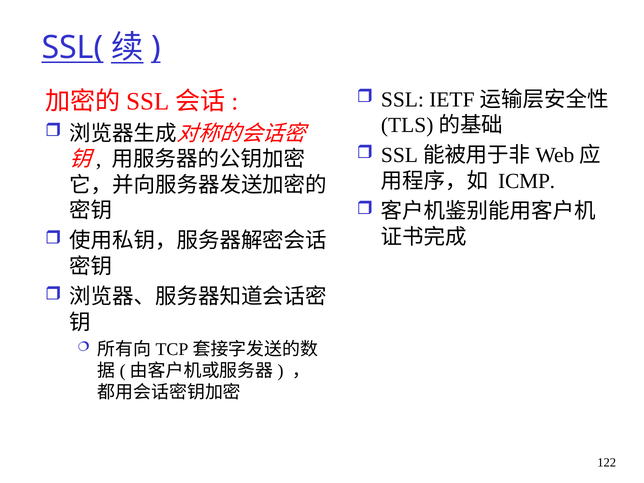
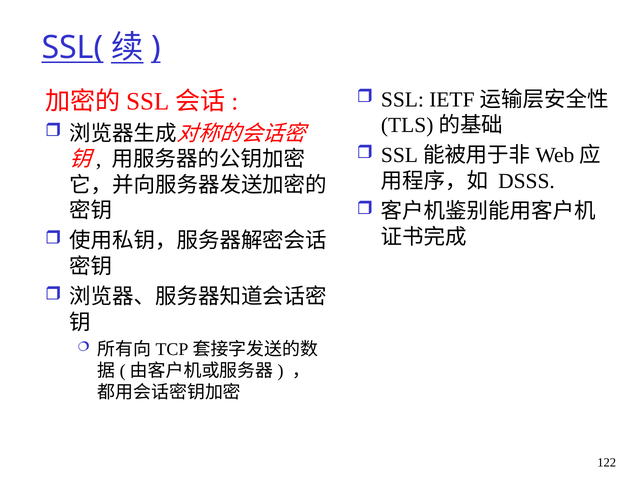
ICMP: ICMP -> DSSS
